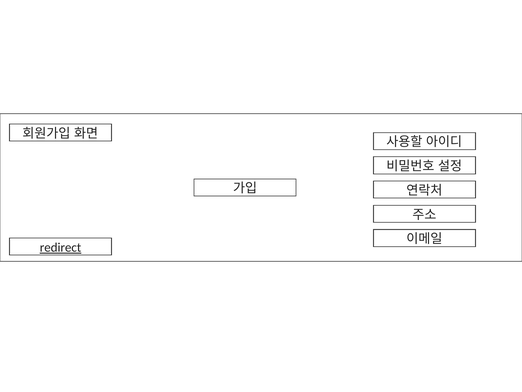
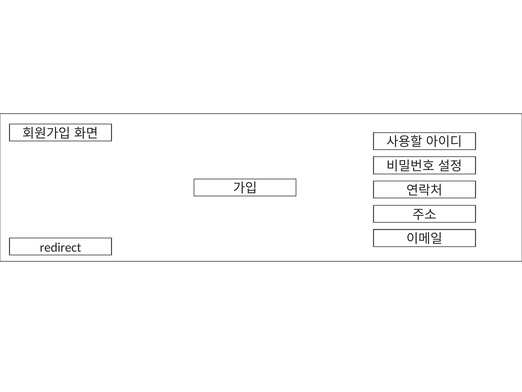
redirect underline: present -> none
